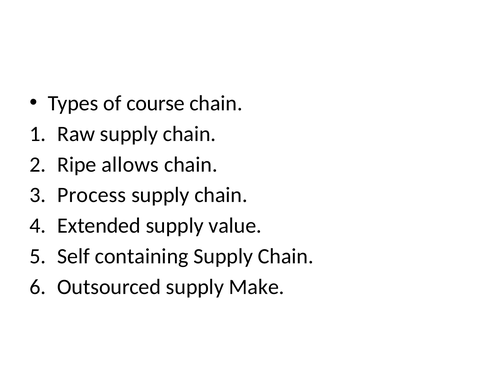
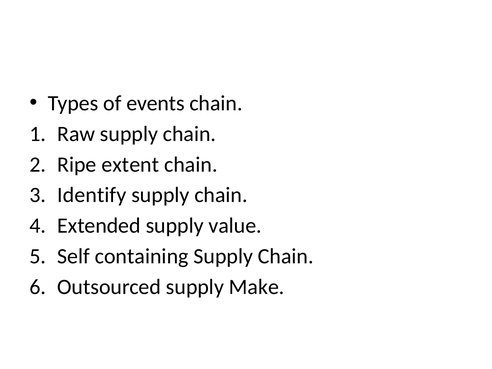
course: course -> events
allows: allows -> extent
Process: Process -> Identify
